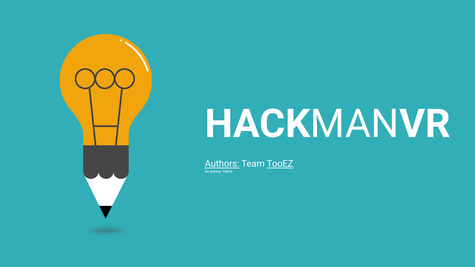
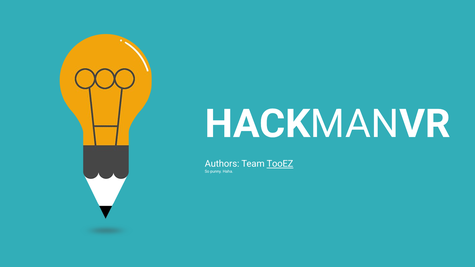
Authors underline: present -> none
